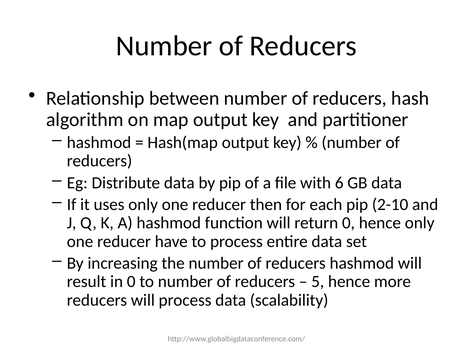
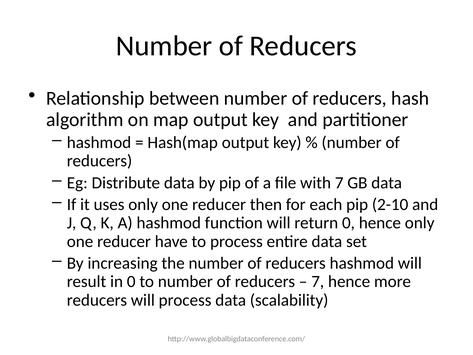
with 6: 6 -> 7
5 at (318, 281): 5 -> 7
